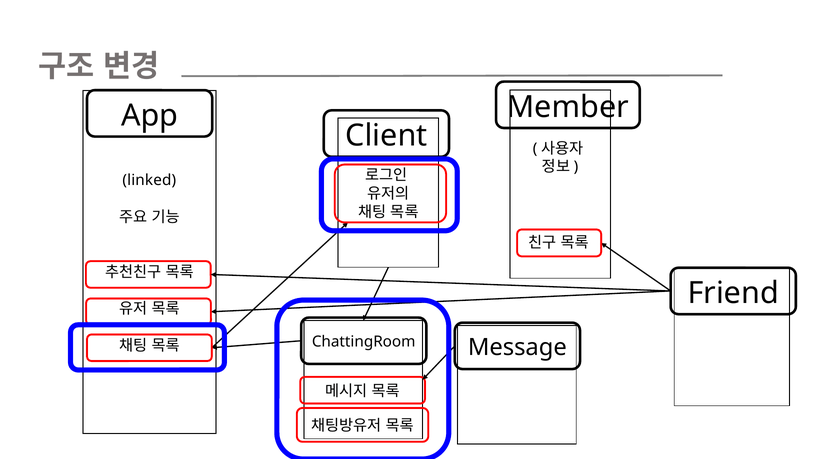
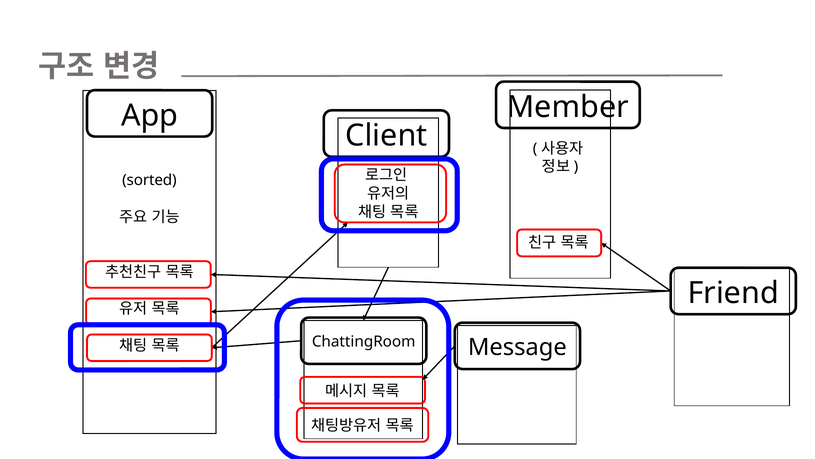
linked: linked -> sorted
